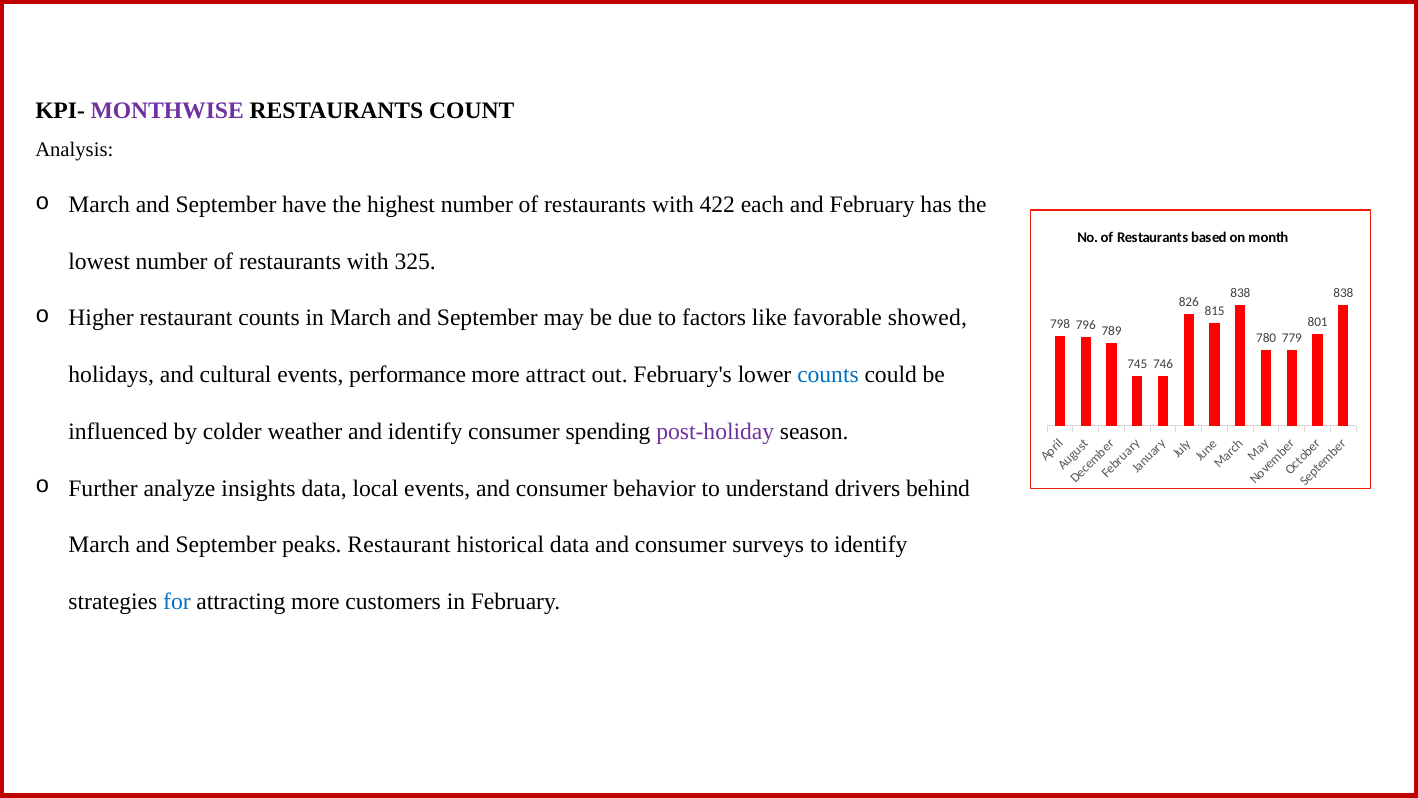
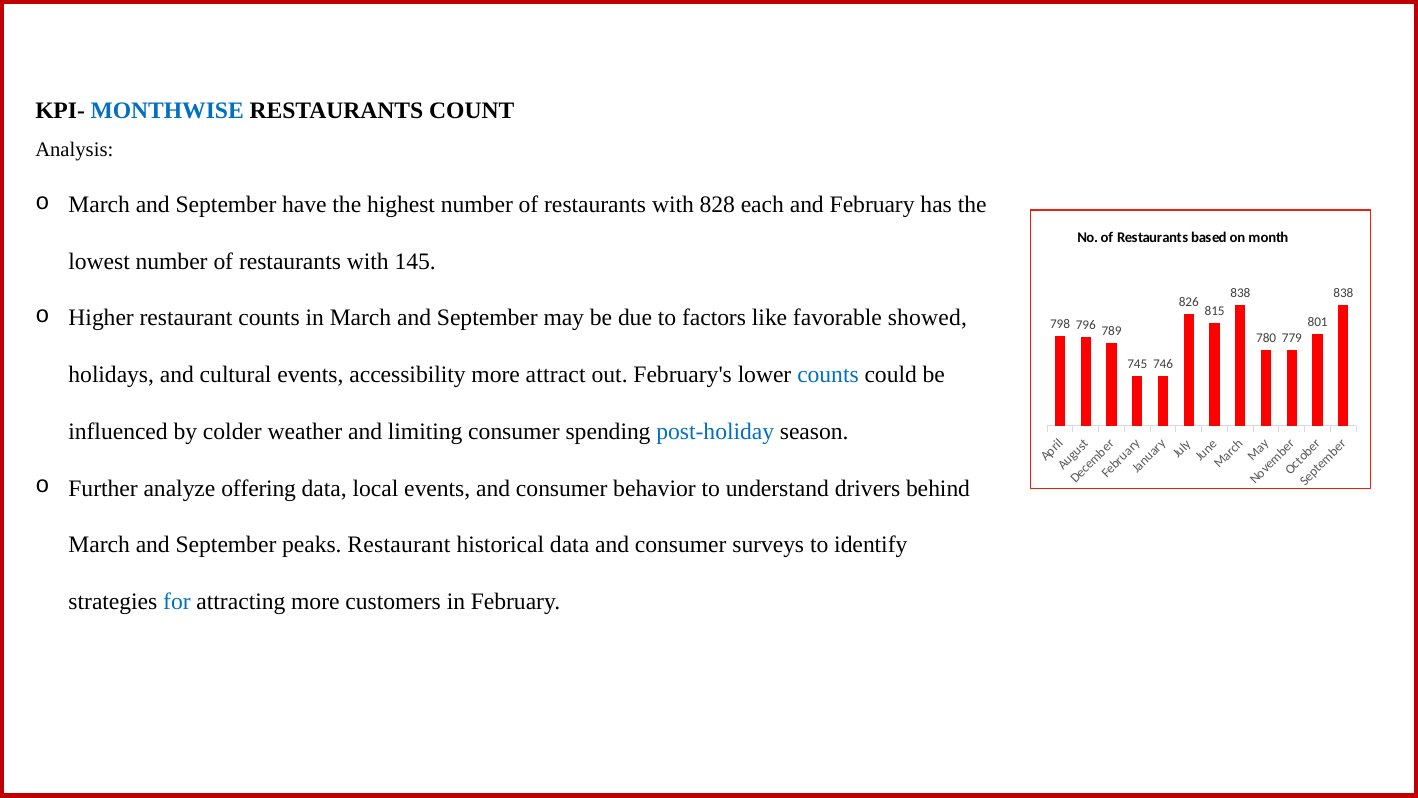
MONTHWISE colour: purple -> blue
422: 422 -> 828
325: 325 -> 145
performance: performance -> accessibility
and identify: identify -> limiting
post-holiday colour: purple -> blue
insights: insights -> offering
